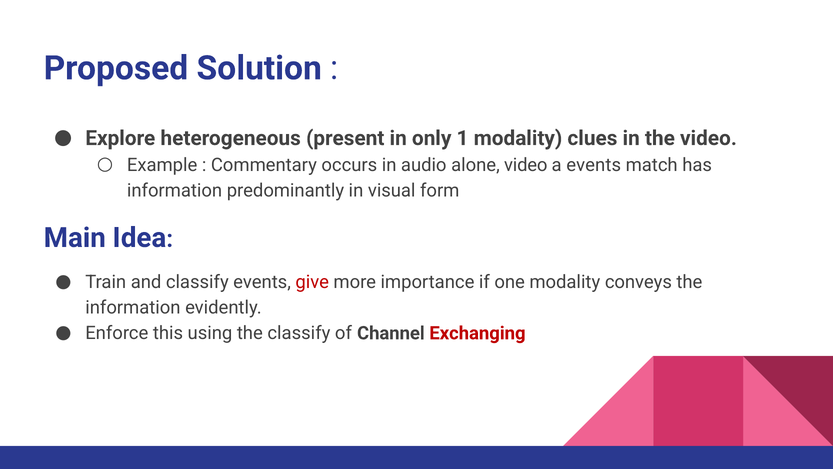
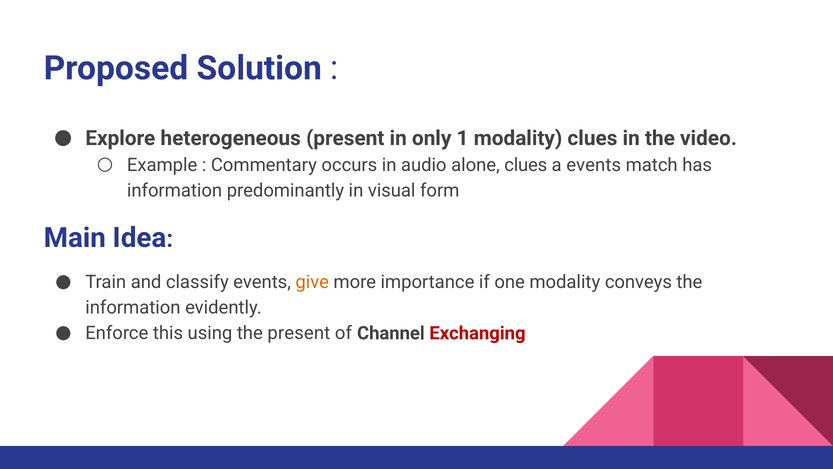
alone video: video -> clues
give colour: red -> orange
the classify: classify -> present
